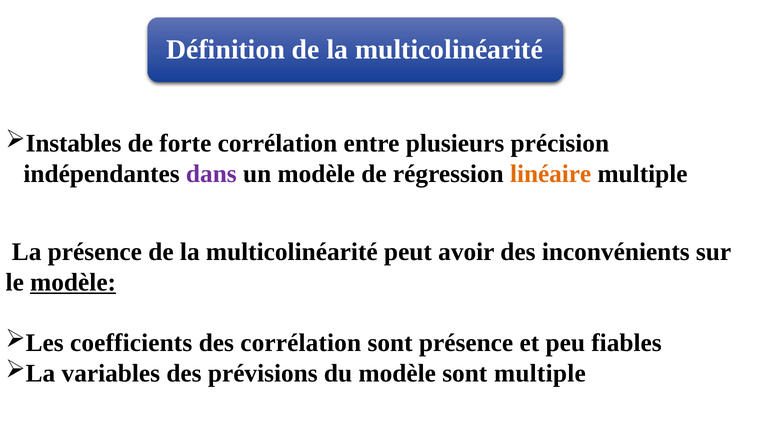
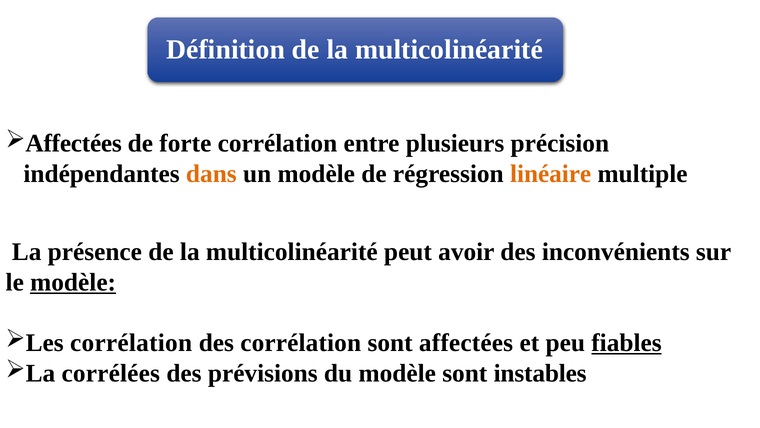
Instables at (74, 143): Instables -> Affectées
dans colour: purple -> orange
Les coefficients: coefficients -> corrélation
sont présence: présence -> affectées
fiables underline: none -> present
variables: variables -> corrélées
sont multiple: multiple -> instables
